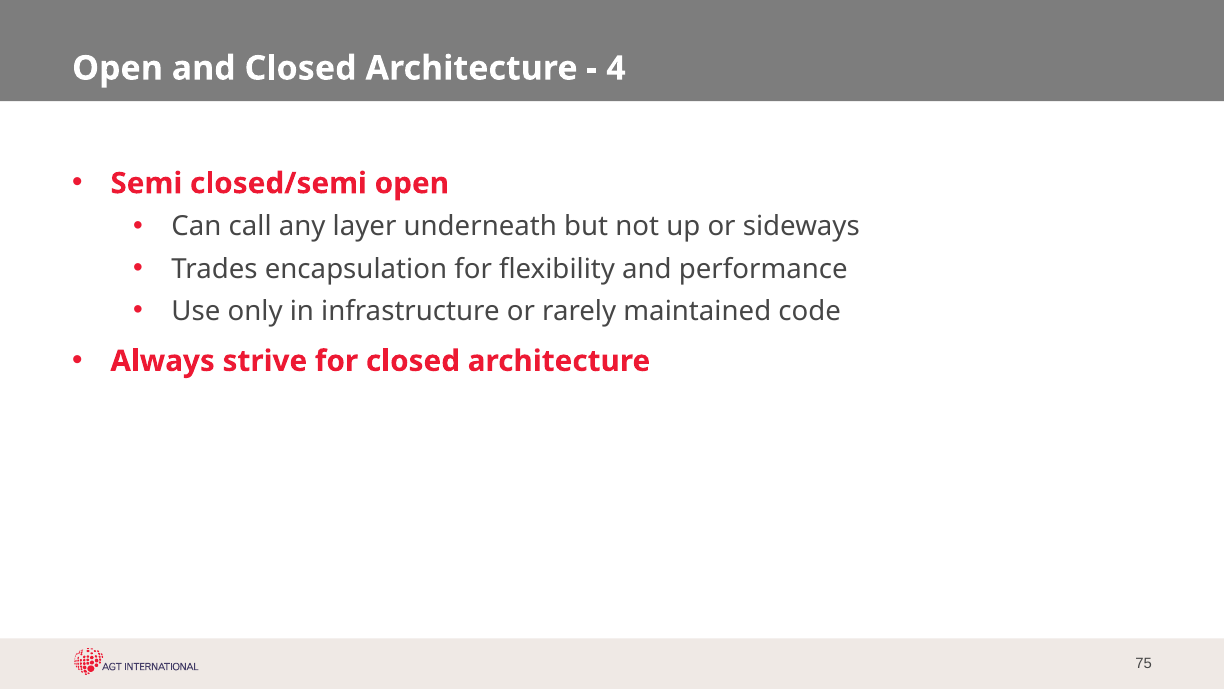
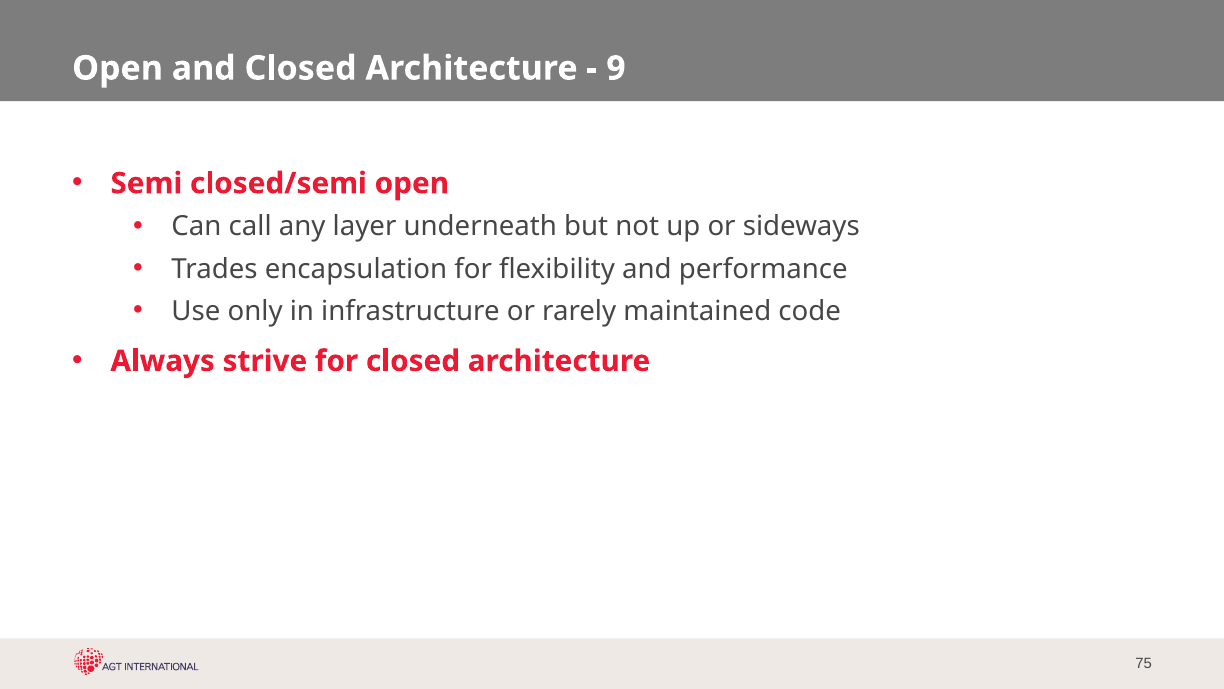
4: 4 -> 9
